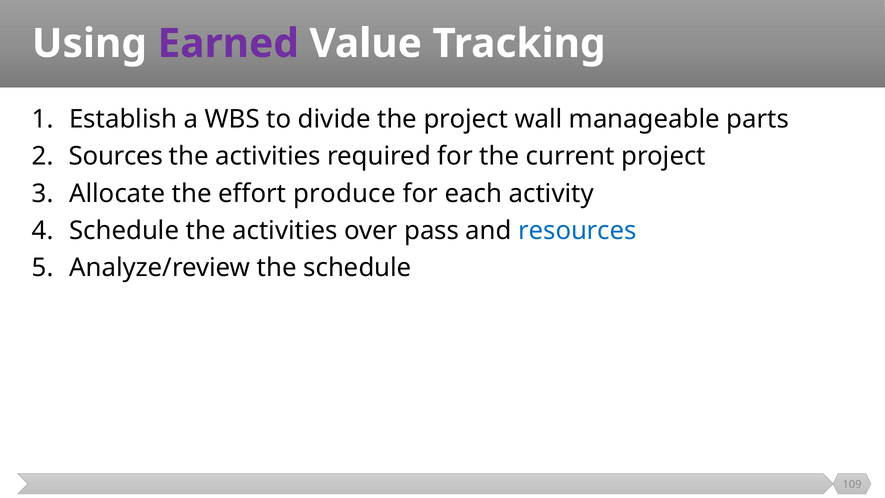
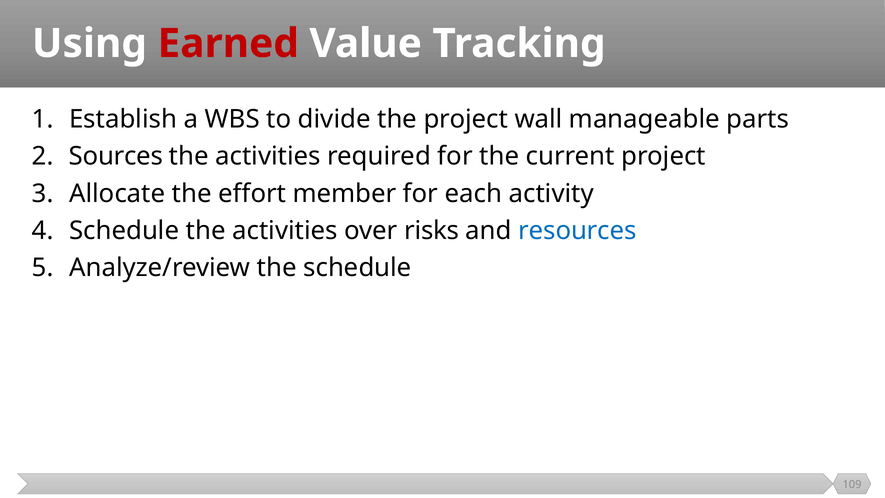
Earned colour: purple -> red
produce: produce -> member
pass: pass -> risks
